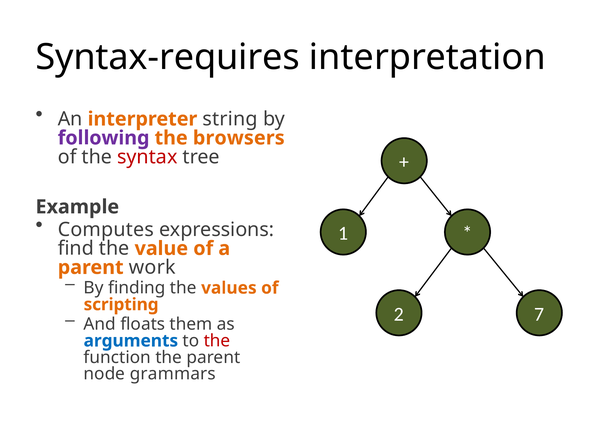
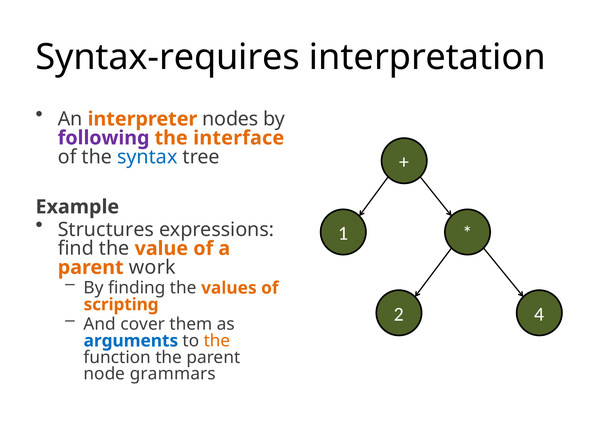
string: string -> nodes
browsers: browsers -> interface
syntax colour: red -> blue
Computes: Computes -> Structures
7: 7 -> 4
floats: floats -> cover
the at (217, 341) colour: red -> orange
